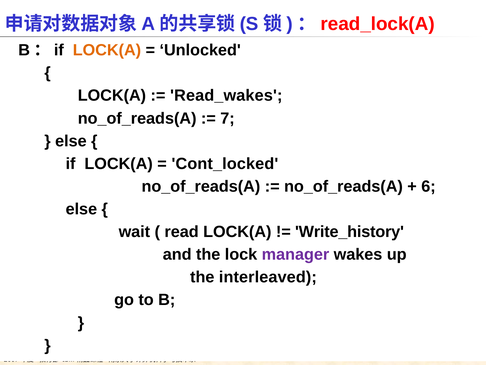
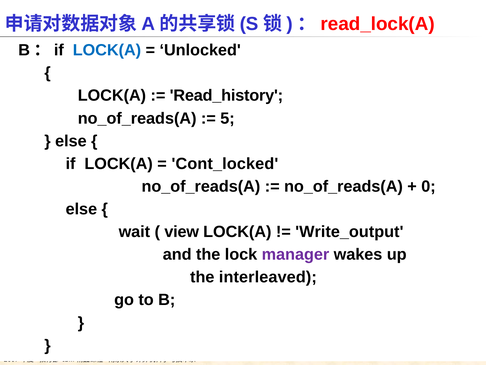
LOCK(A at (107, 50) colour: orange -> blue
Read_wakes: Read_wakes -> Read_history
7: 7 -> 5
6: 6 -> 0
read: read -> view
Write_history: Write_history -> Write_output
